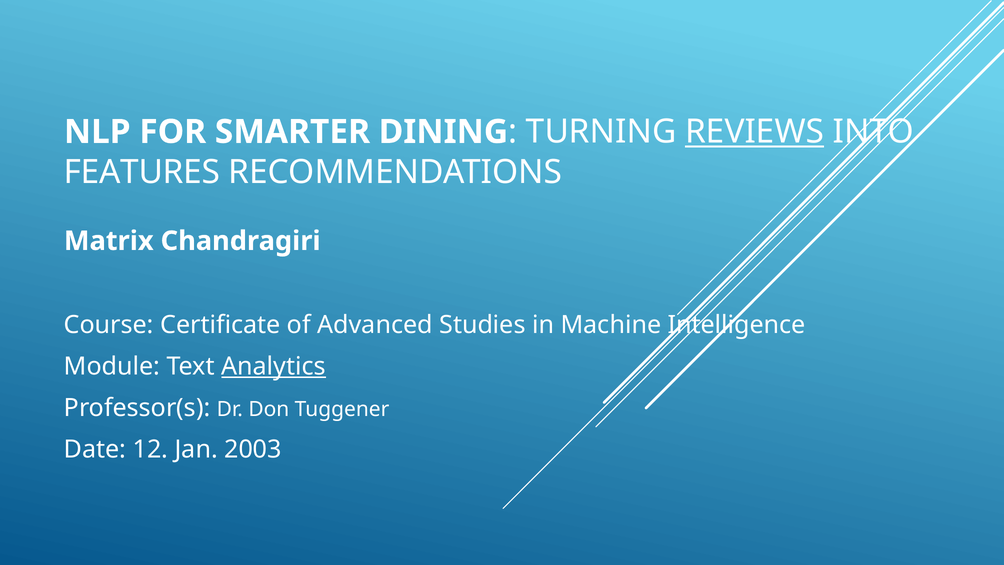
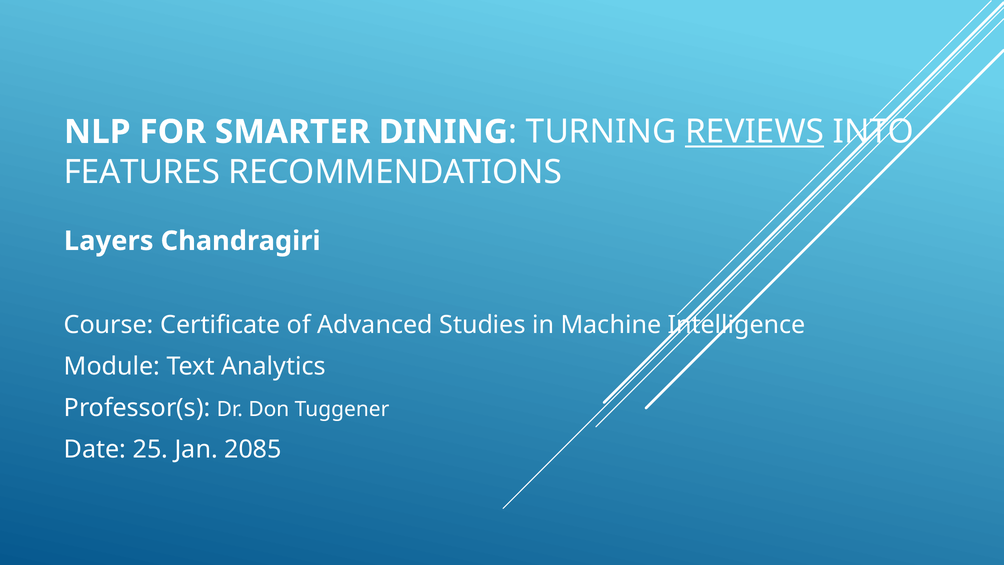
Matrix: Matrix -> Layers
Analytics underline: present -> none
12: 12 -> 25
2003: 2003 -> 2085
